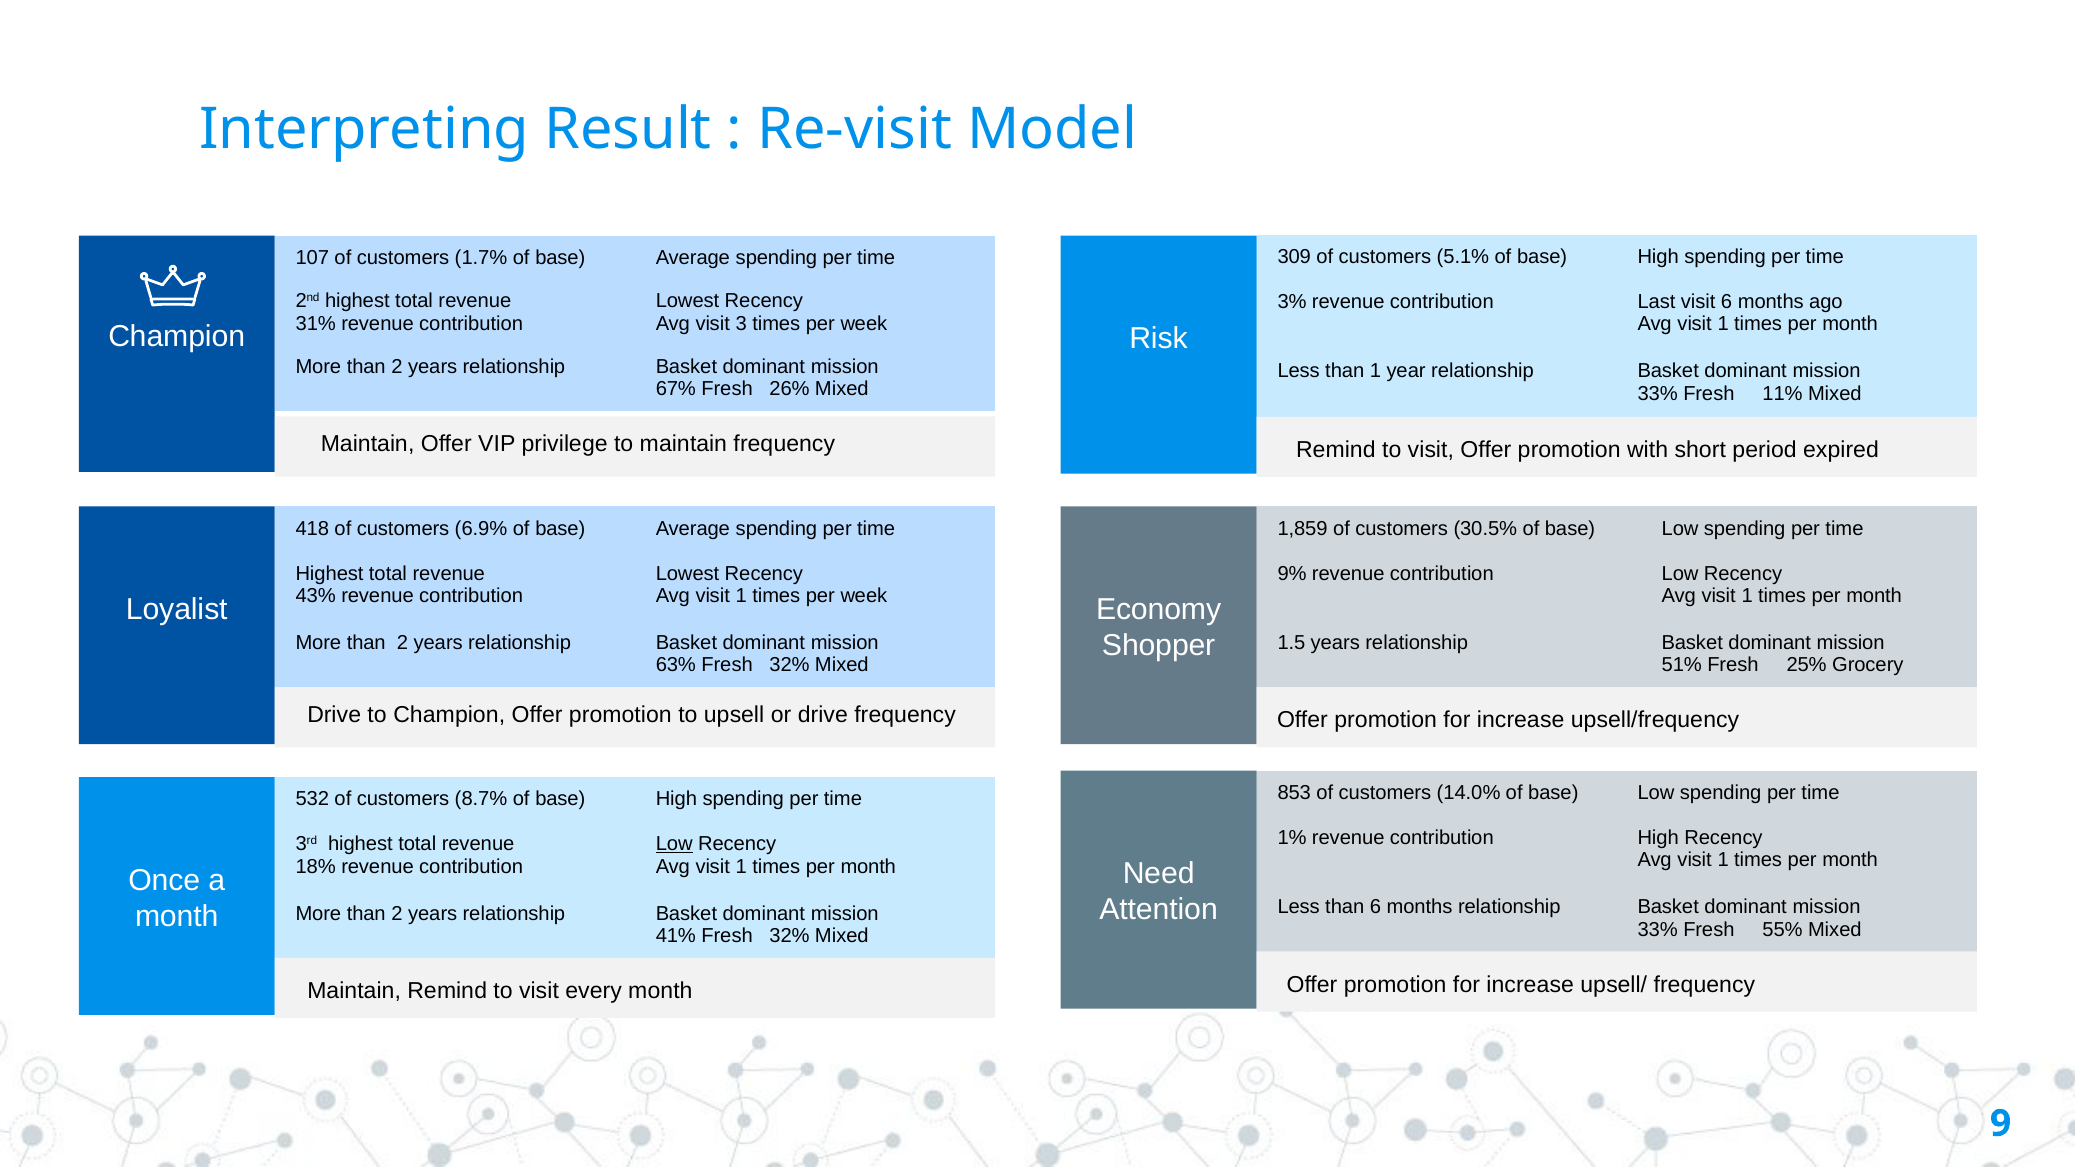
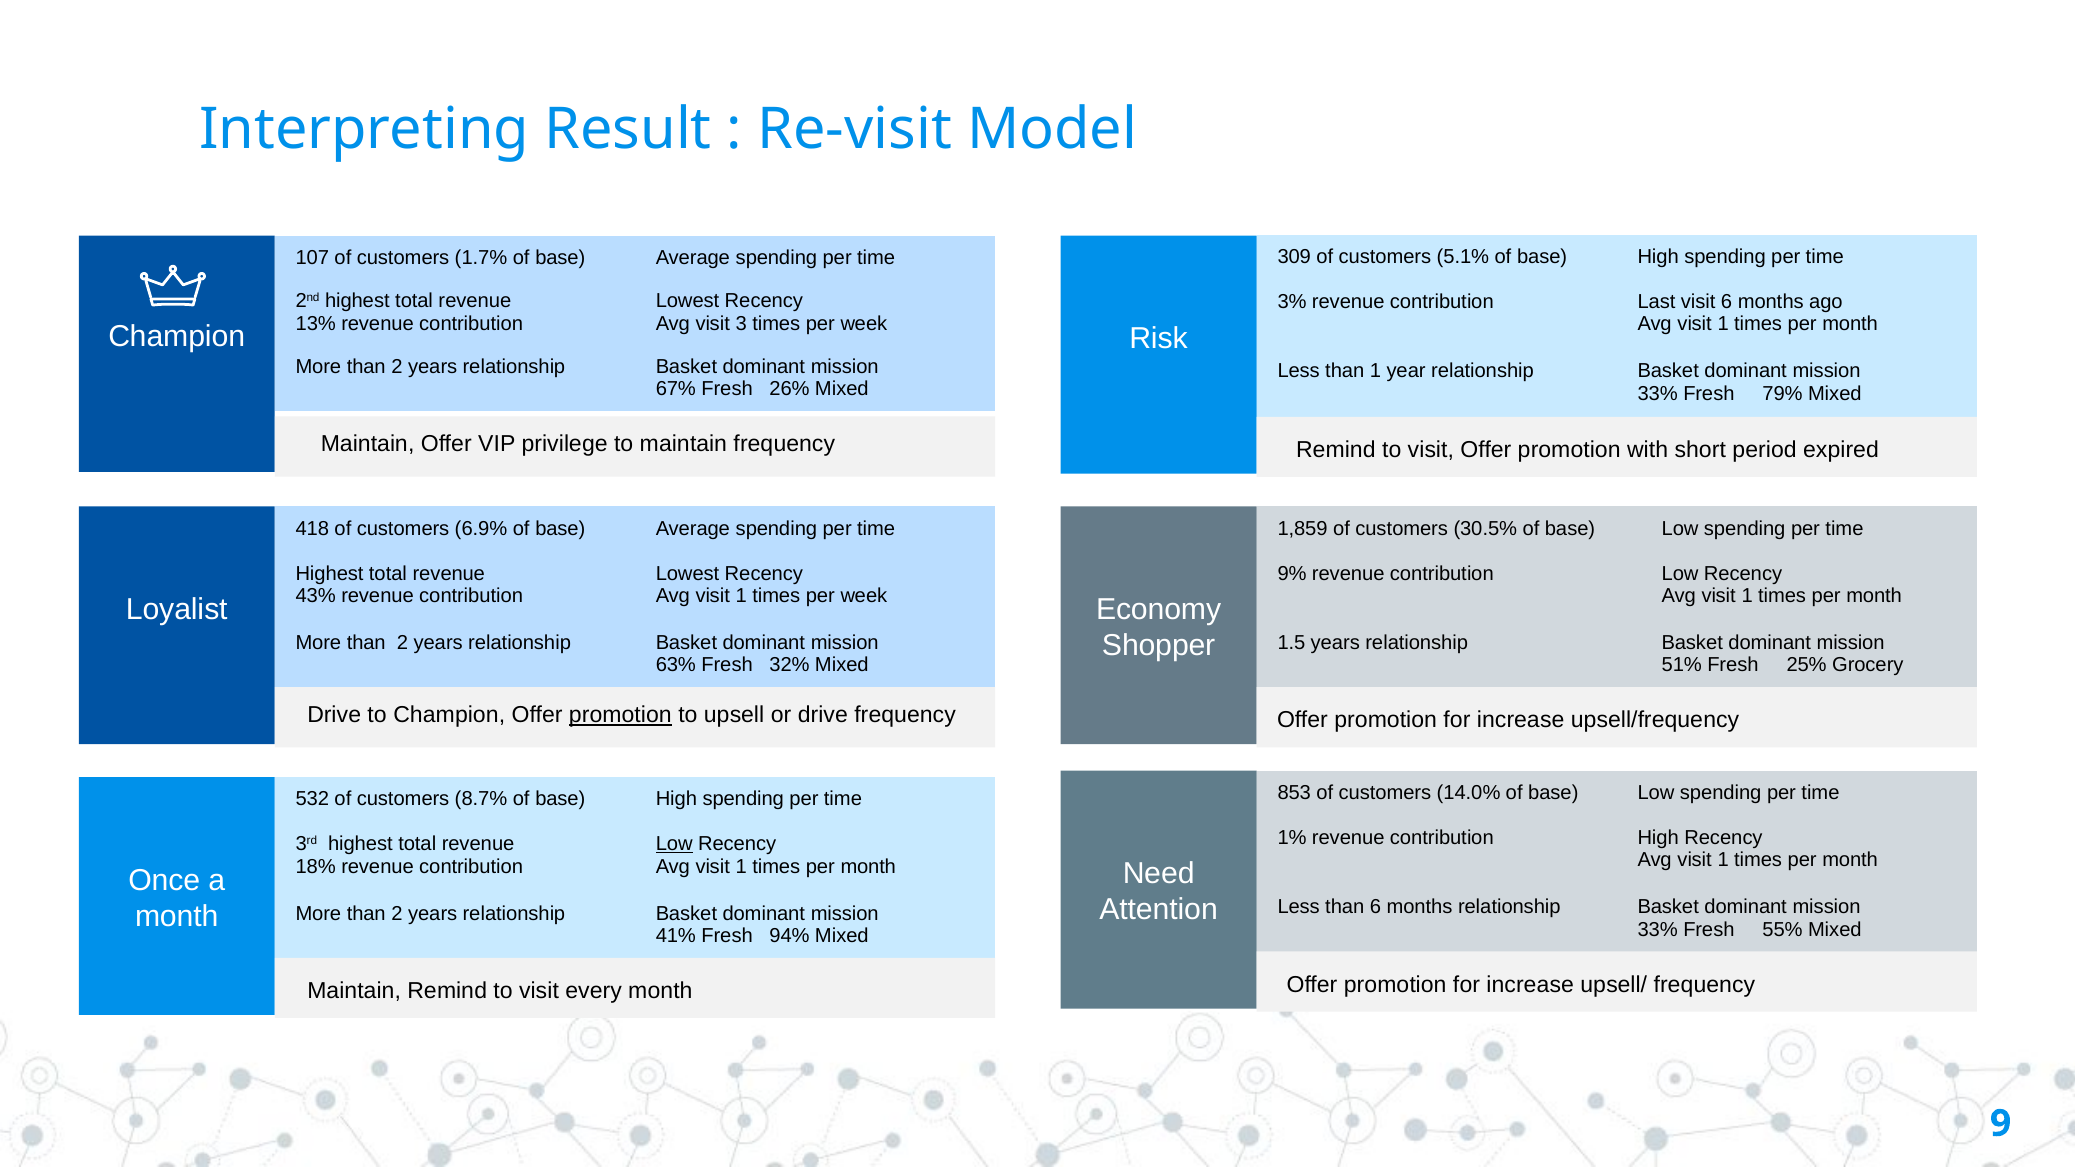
31%: 31% -> 13%
11%: 11% -> 79%
promotion at (620, 715) underline: none -> present
41% Fresh 32%: 32% -> 94%
